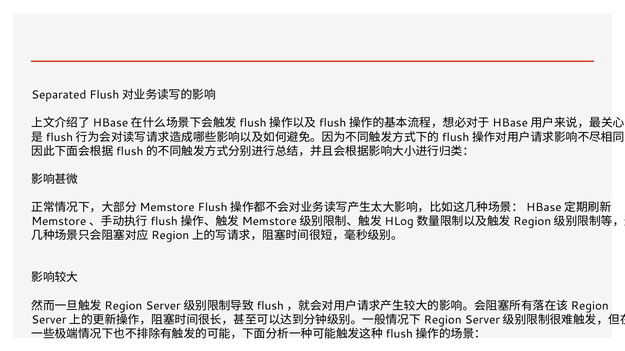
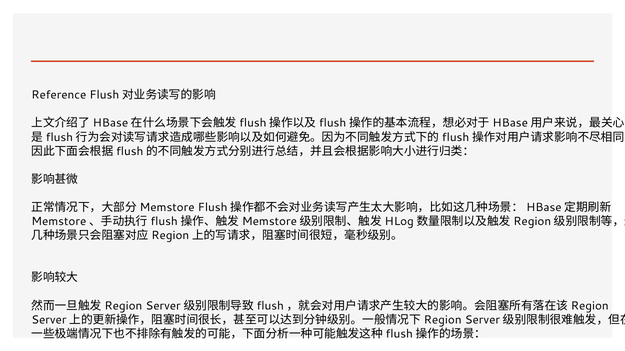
Separated: Separated -> Reference
